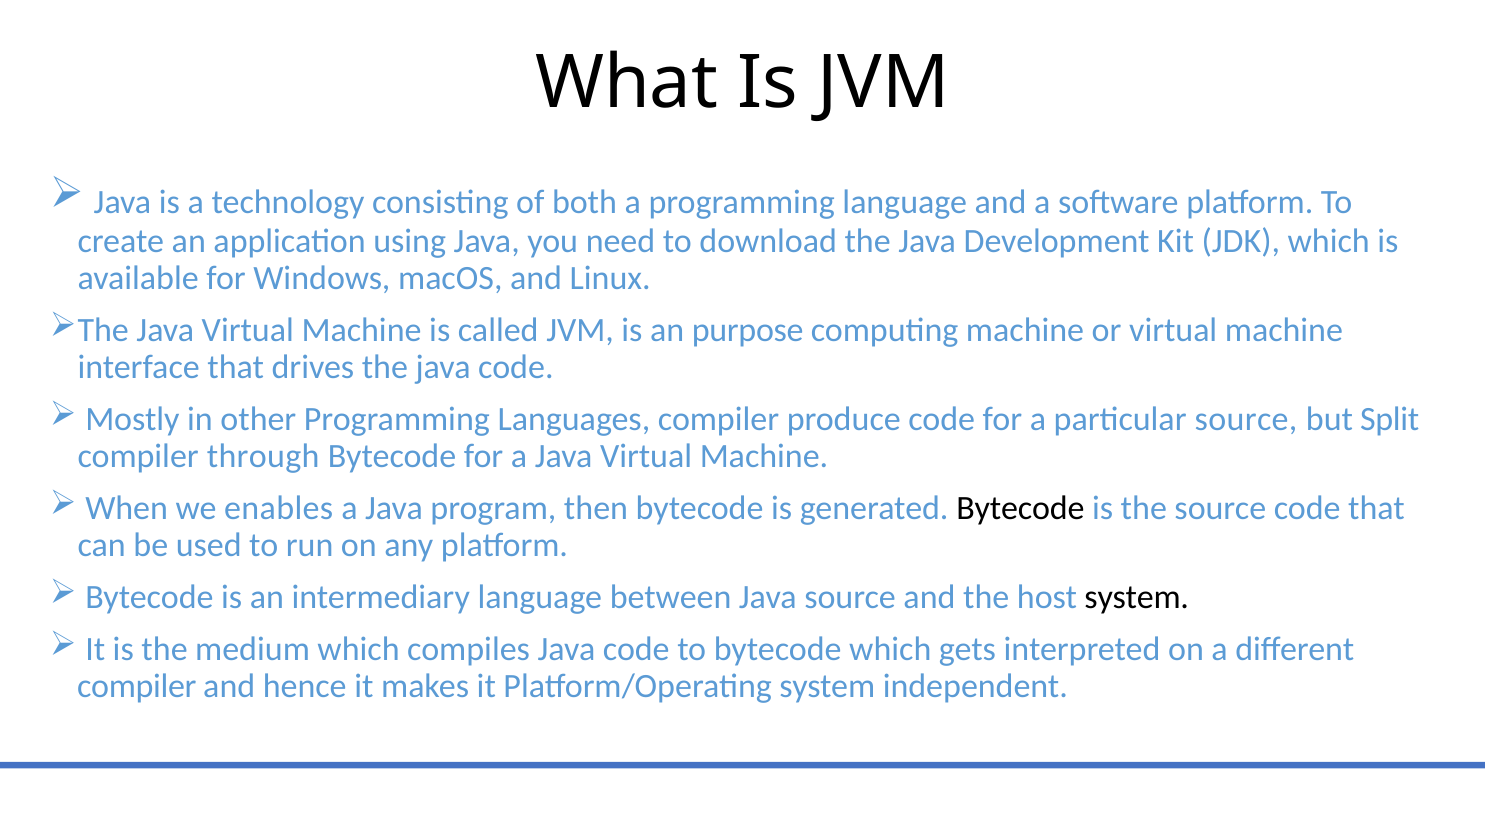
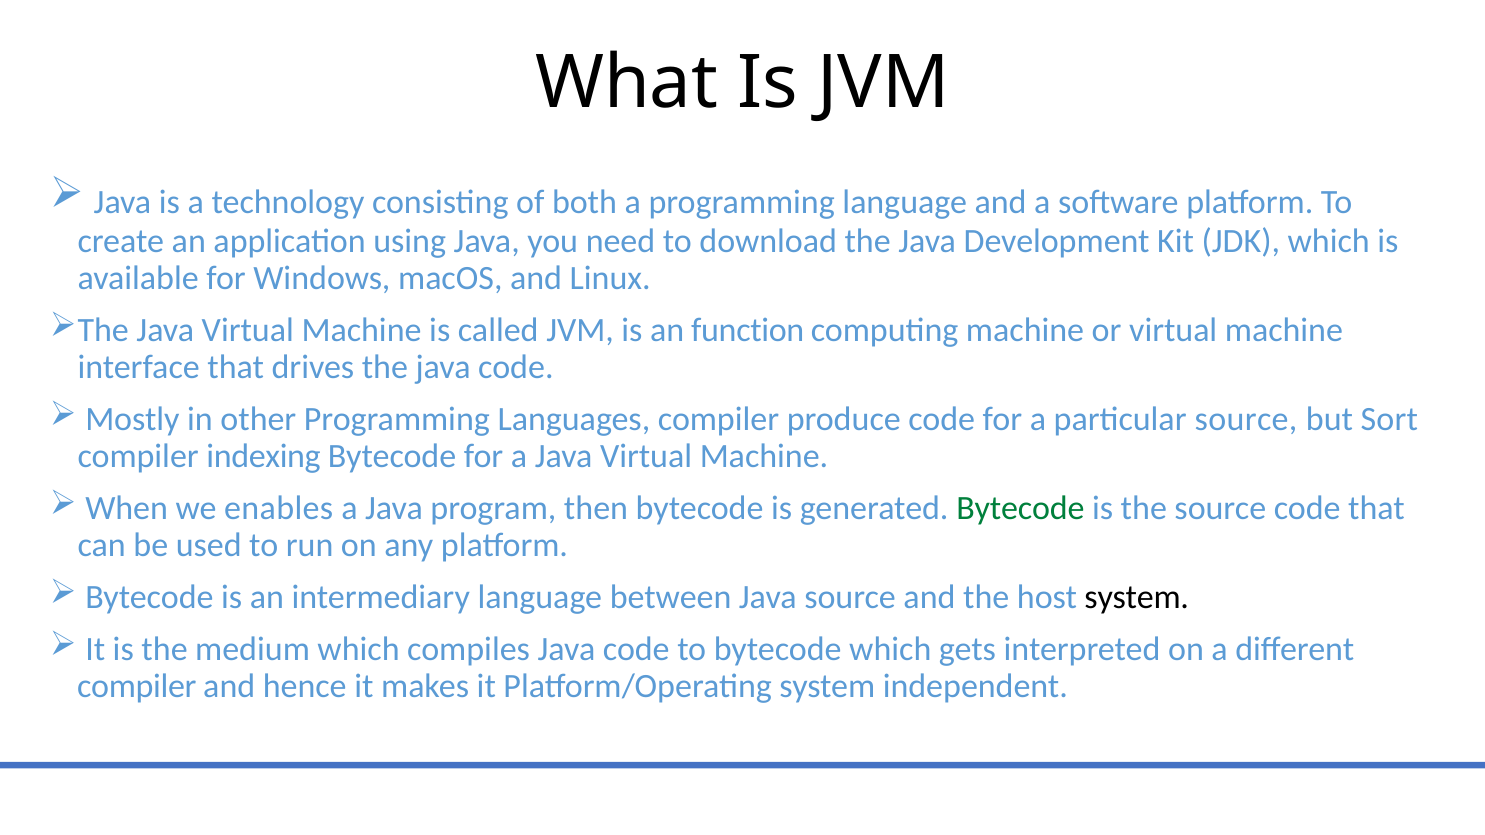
purpose: purpose -> function
Split: Split -> Sort
through: through -> indexing
Bytecode at (1020, 508) colour: black -> green
